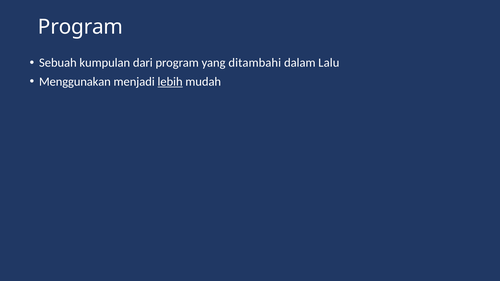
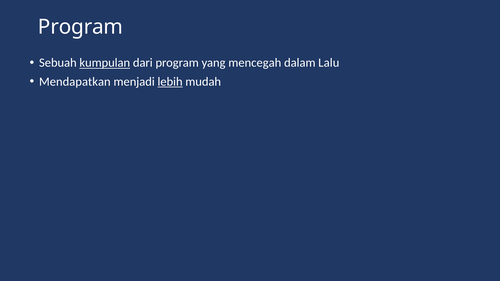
kumpulan underline: none -> present
ditambahi: ditambahi -> mencegah
Menggunakan: Menggunakan -> Mendapatkan
